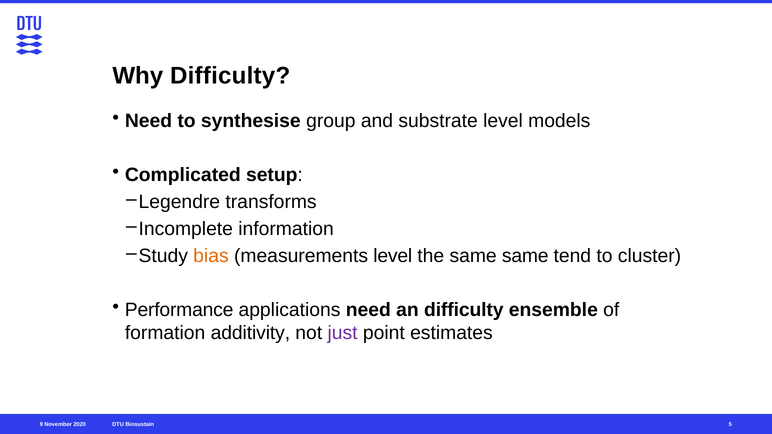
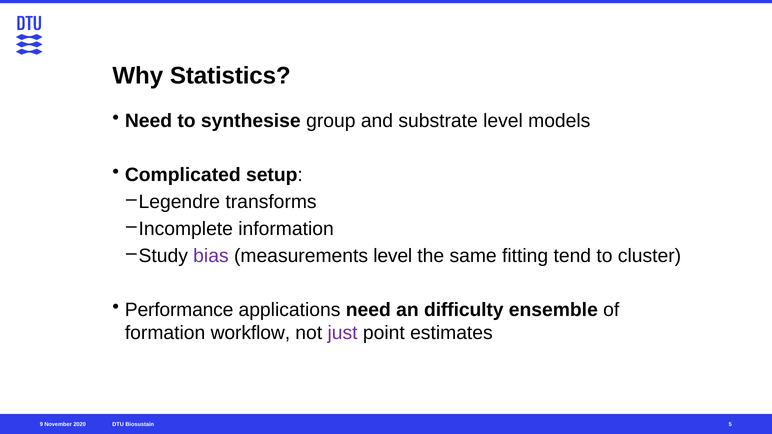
Why Difficulty: Difficulty -> Statistics
bias colour: orange -> purple
same same: same -> fitting
additivity: additivity -> workflow
